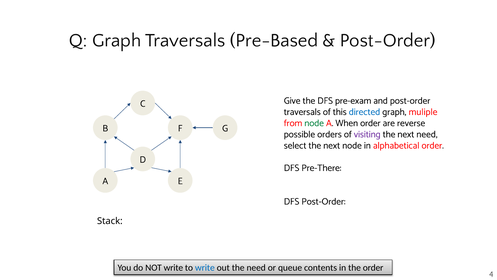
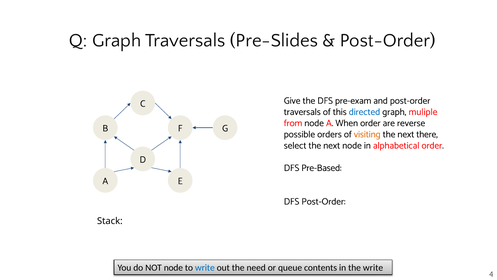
Pre-Based: Pre-Based -> Pre-Slides
node at (314, 123) colour: green -> black
visiting colour: purple -> orange
next need: need -> there
Pre-There: Pre-There -> Pre-Based
NOT write: write -> node
the order: order -> write
